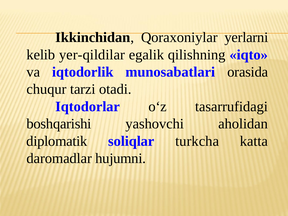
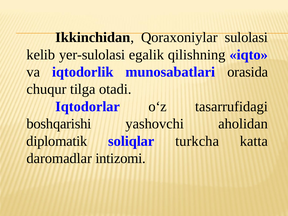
yerlarni: yerlarni -> sulolasi
yer-qildilar: yer-qildilar -> yer-sulolasi
tarzi: tarzi -> tilga
hujumni: hujumni -> intizomi
